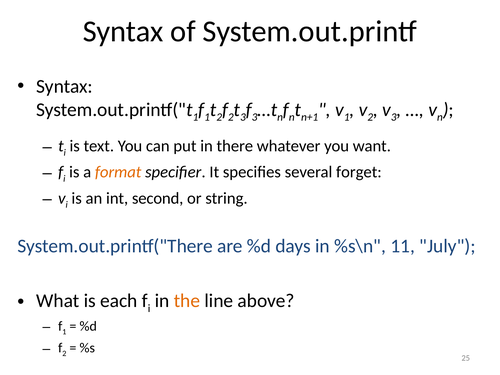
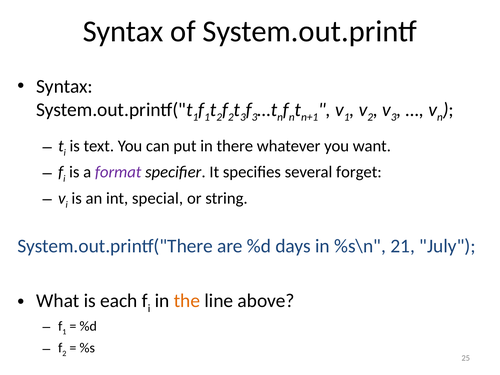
format colour: orange -> purple
second: second -> special
11: 11 -> 21
